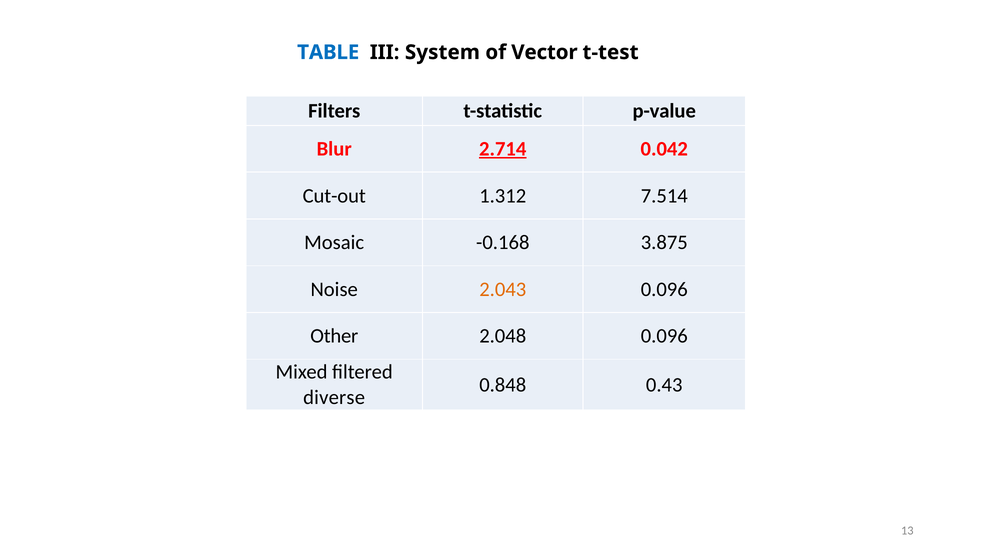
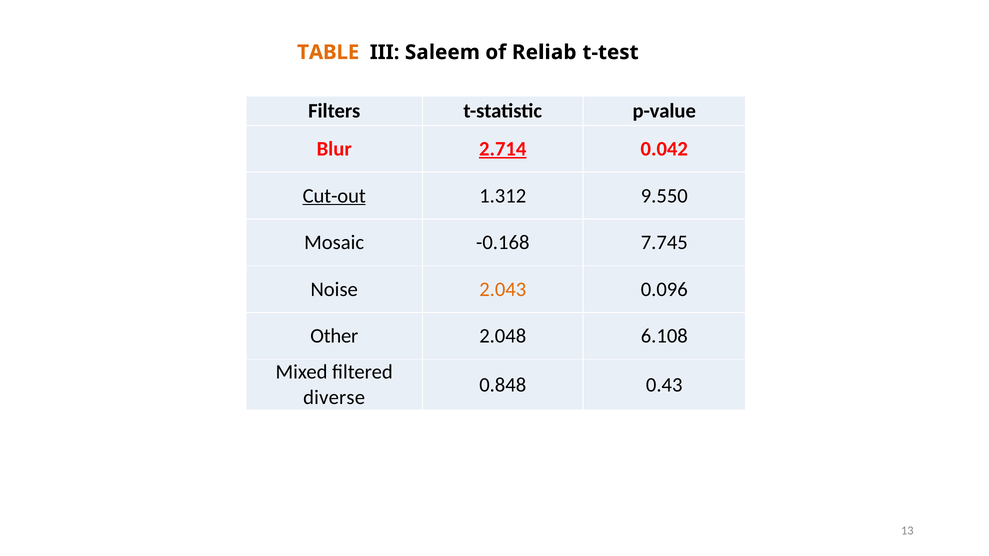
TABLE colour: blue -> orange
System: System -> Saleem
Vector: Vector -> Reliab
Cut-out underline: none -> present
7.514: 7.514 -> 9.550
3.875: 3.875 -> 7.745
2.048 0.096: 0.096 -> 6.108
